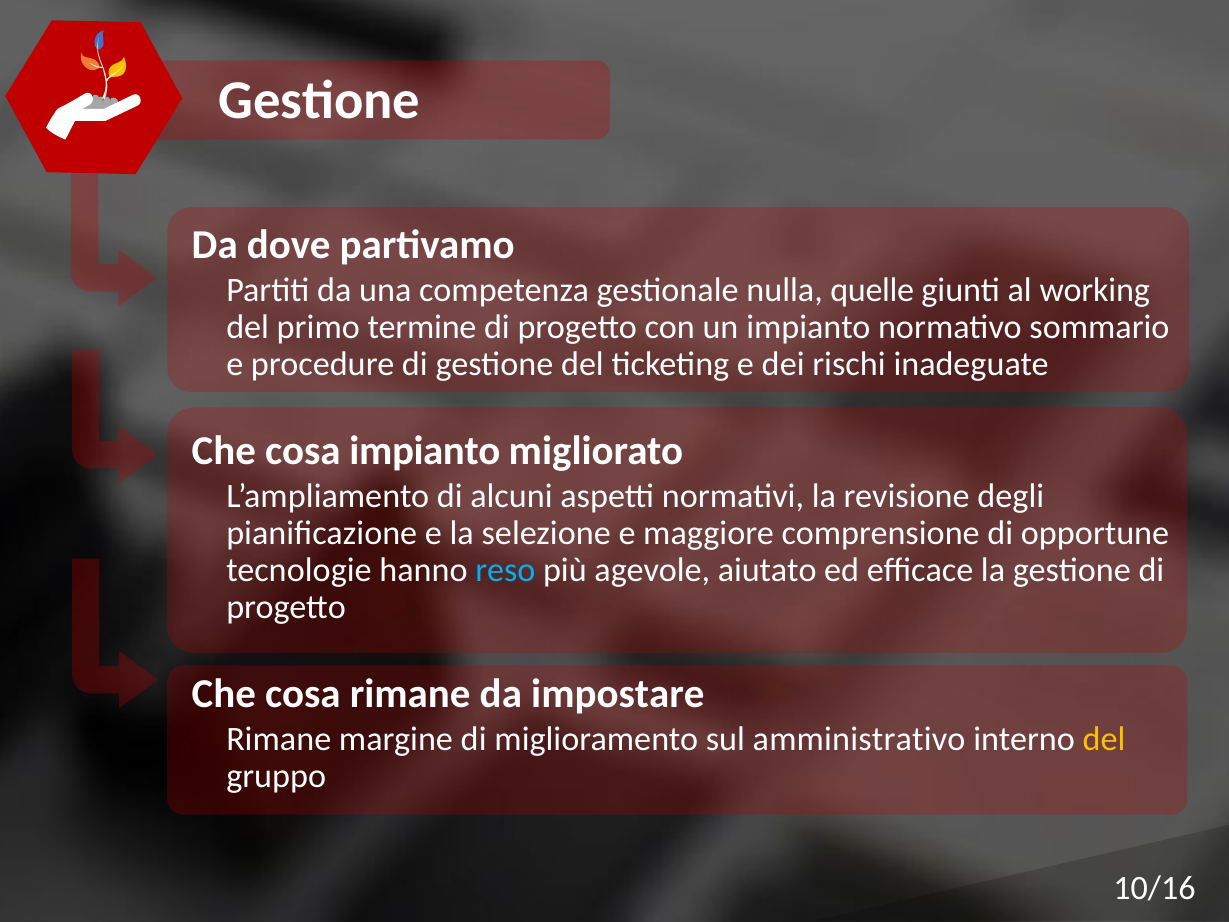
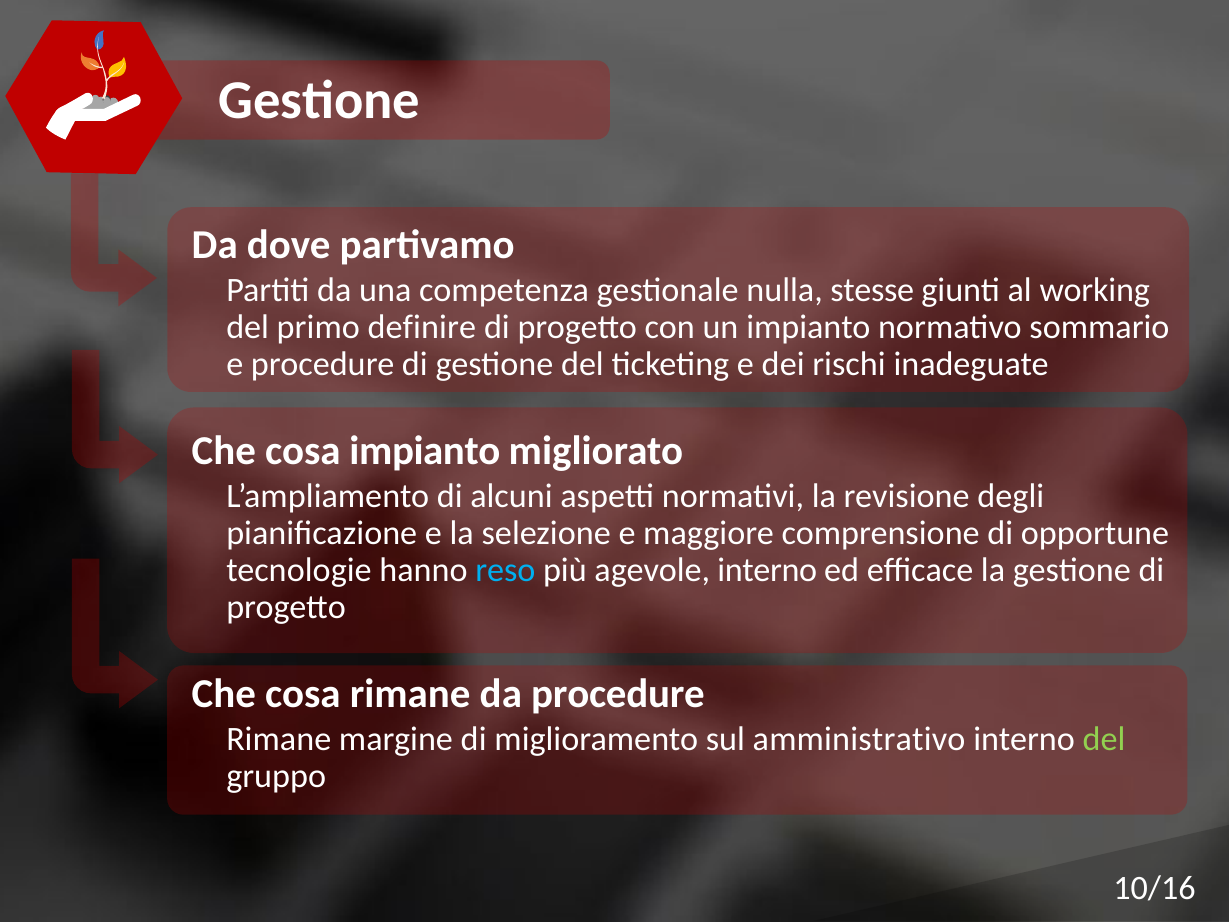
quelle: quelle -> stesse
termine: termine -> definire
agevole aiutato: aiutato -> interno
da impostare: impostare -> procedure
del at (1104, 739) colour: yellow -> light green
